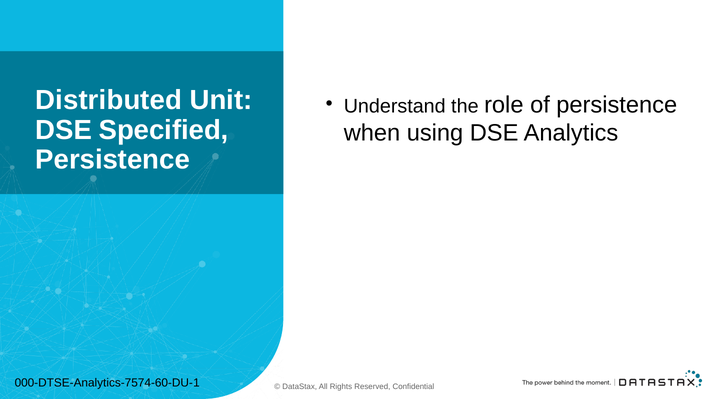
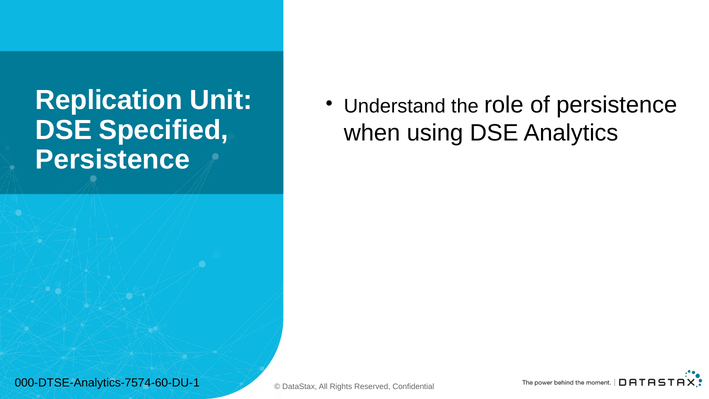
Distributed: Distributed -> Replication
